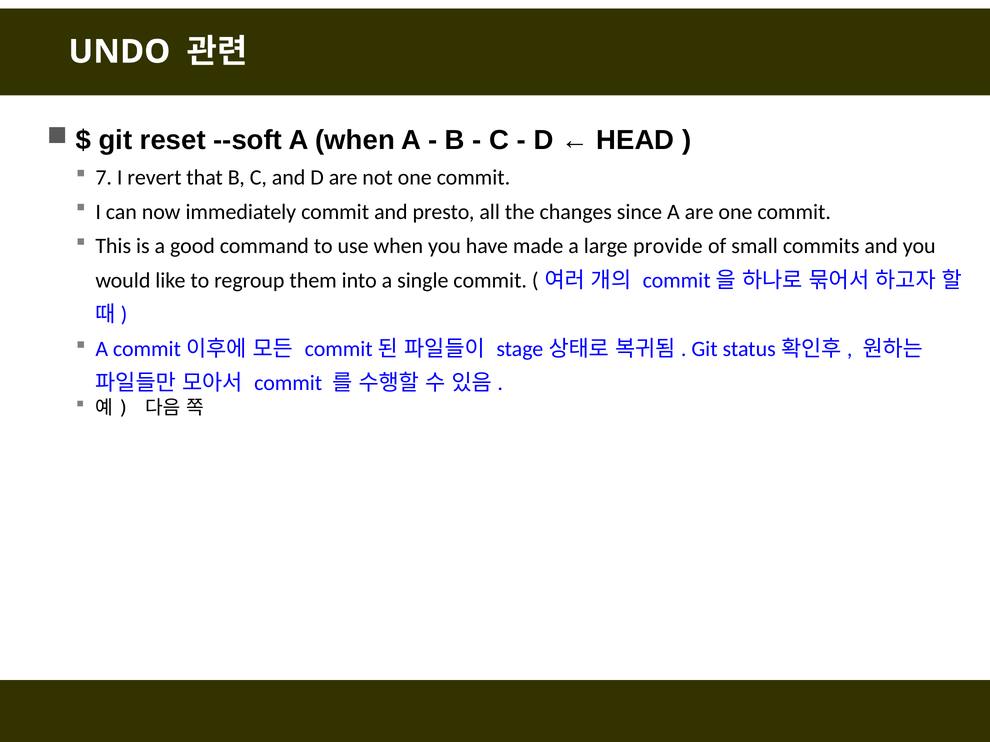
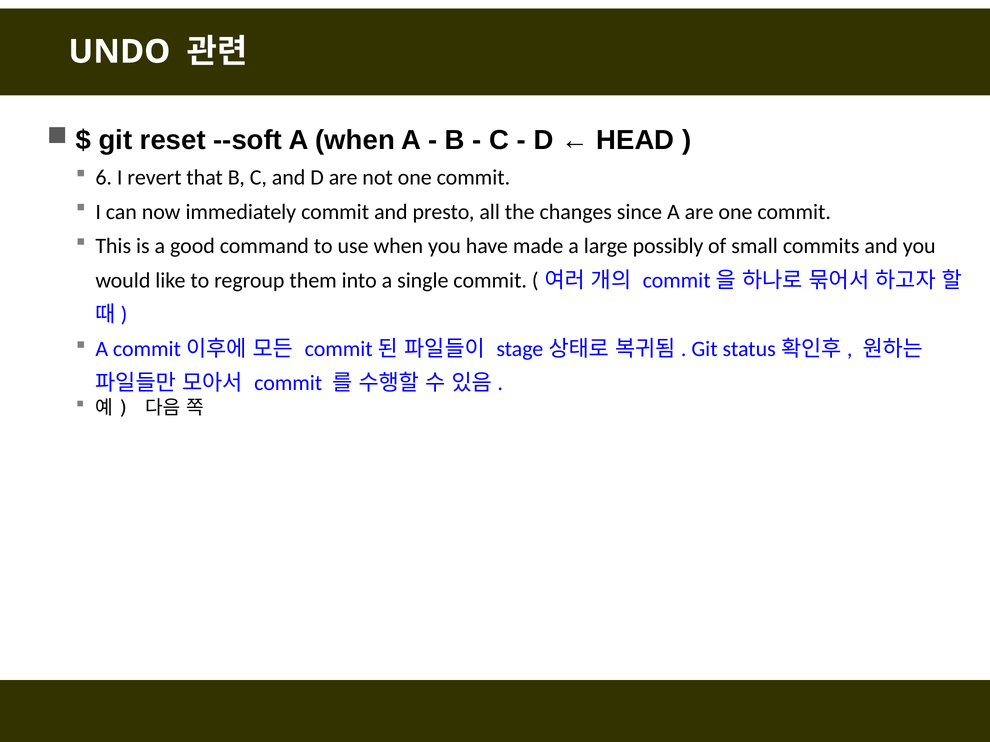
7: 7 -> 6
provide: provide -> possibly
